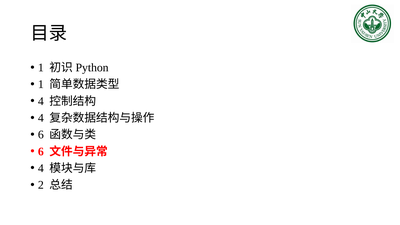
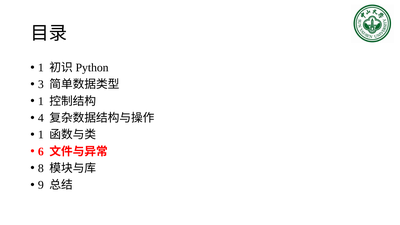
1 at (41, 84): 1 -> 3
4 at (41, 101): 4 -> 1
6 at (41, 135): 6 -> 1
4 at (41, 168): 4 -> 8
2: 2 -> 9
